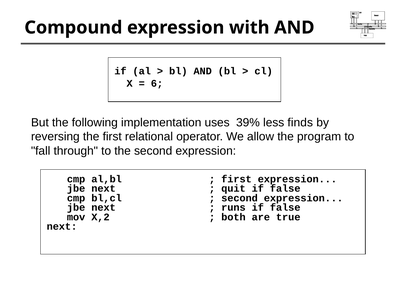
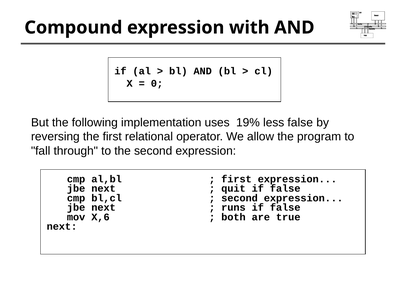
6: 6 -> 0
39%: 39% -> 19%
less finds: finds -> false
X,2: X,2 -> X,6
